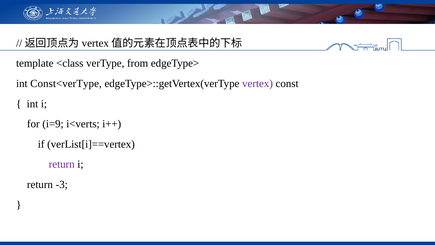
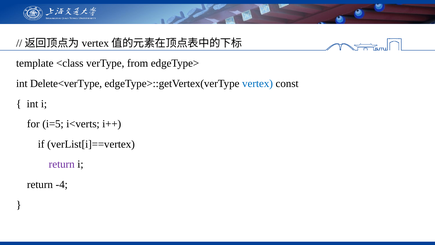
Const<verType: Const<verType -> Delete<verType
vertex colour: purple -> blue
i=9: i=9 -> i=5
-3: -3 -> -4
